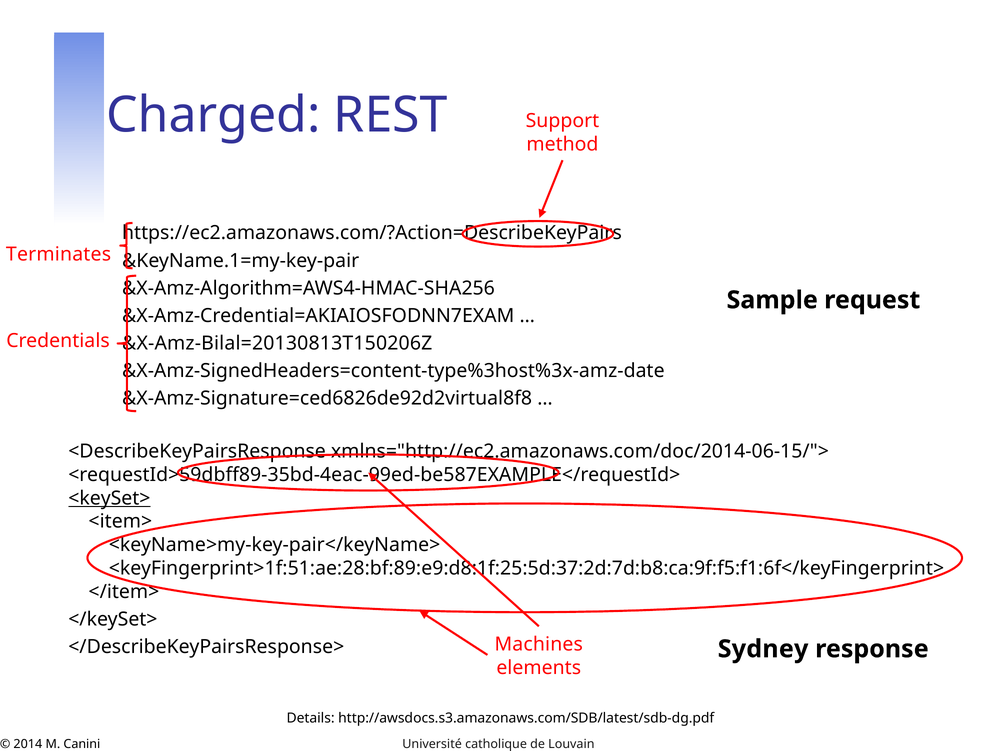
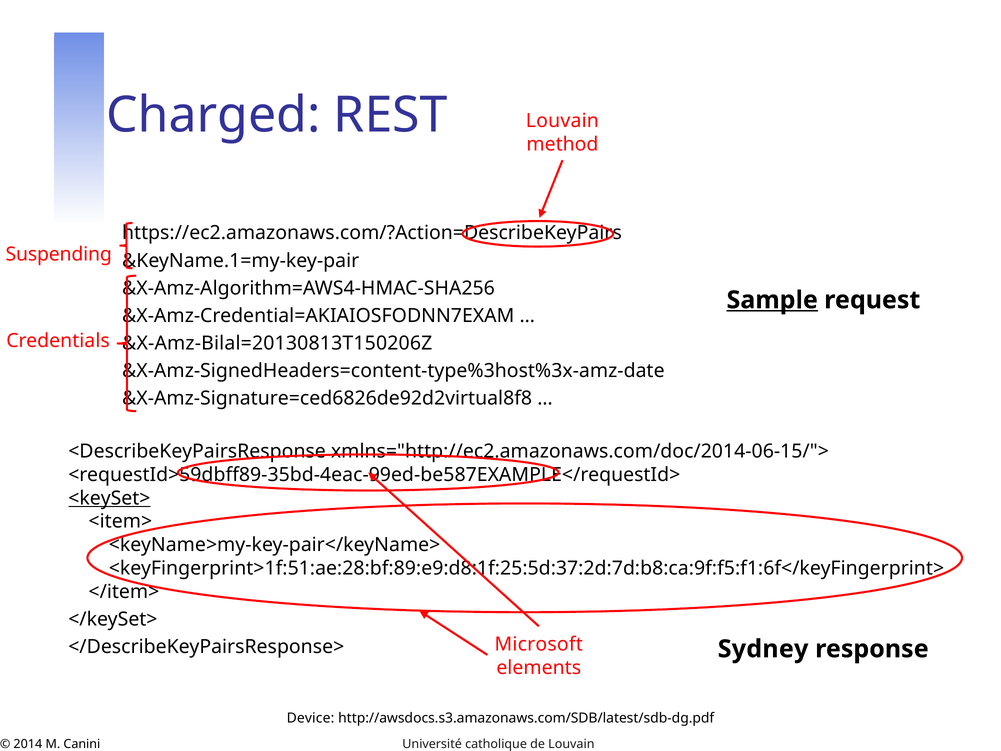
Support at (562, 121): Support -> Louvain
Terminates: Terminates -> Suspending
Sample underline: none -> present
Machines: Machines -> Microsoft
Details: Details -> Device
